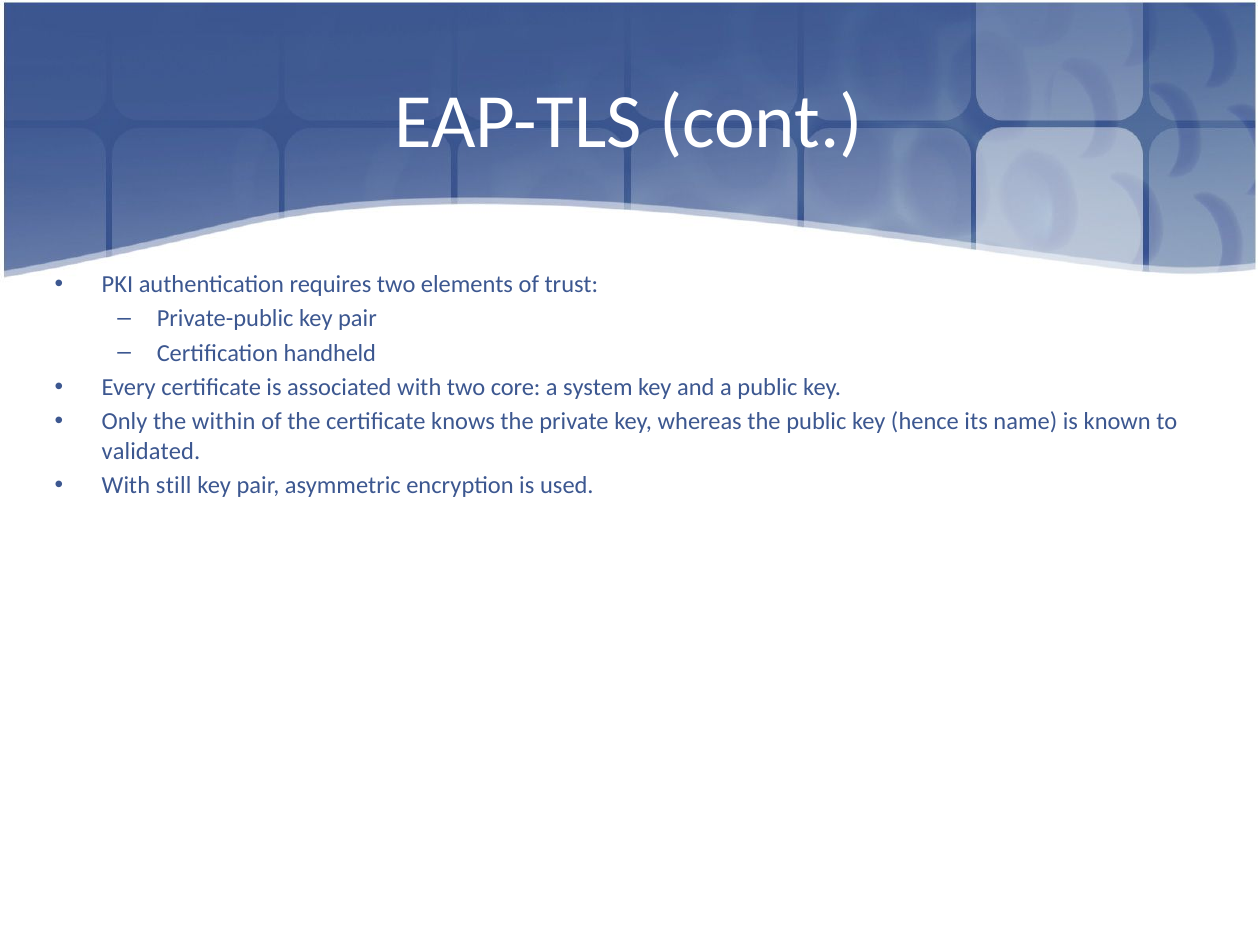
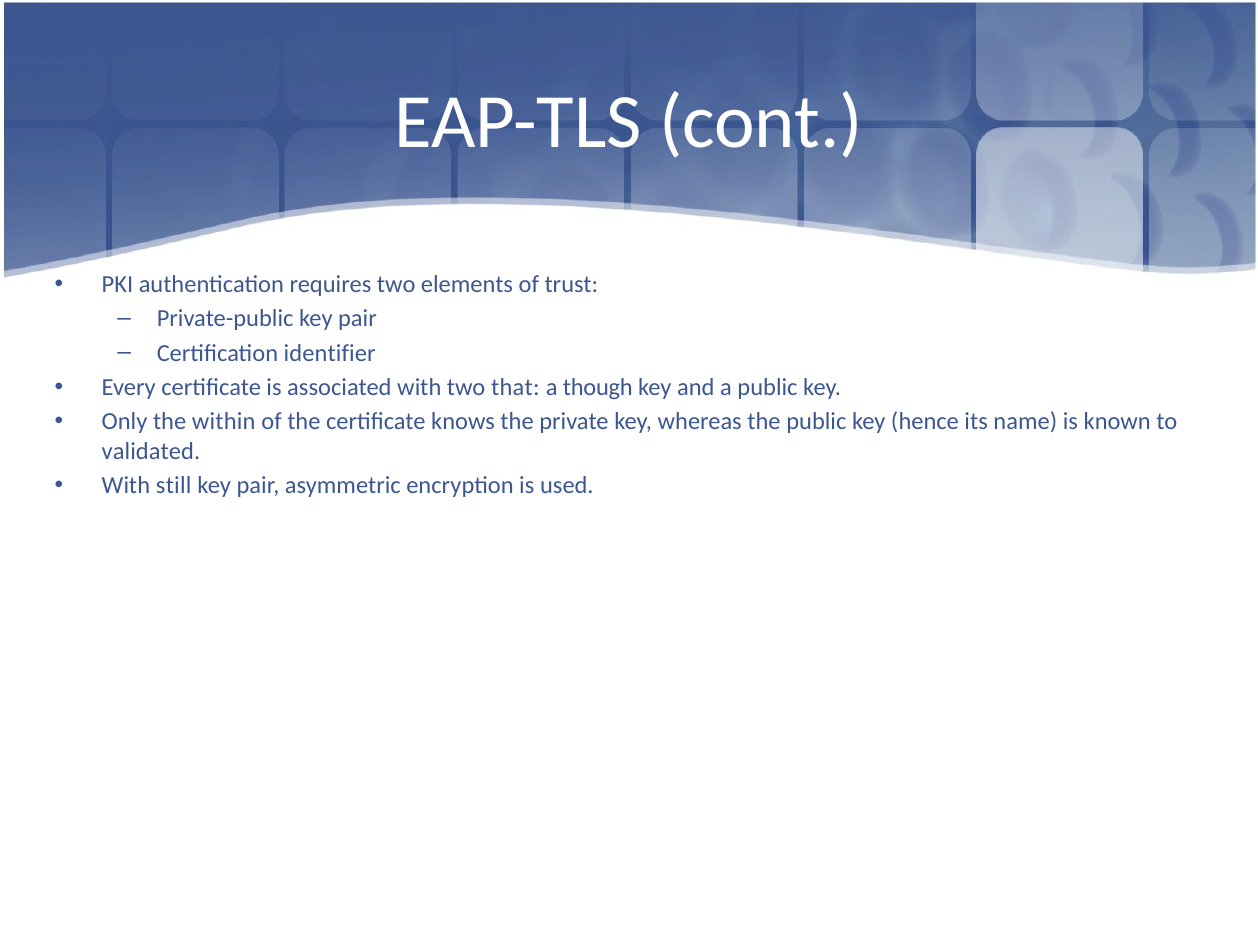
handheld: handheld -> identifier
core: core -> that
system: system -> though
